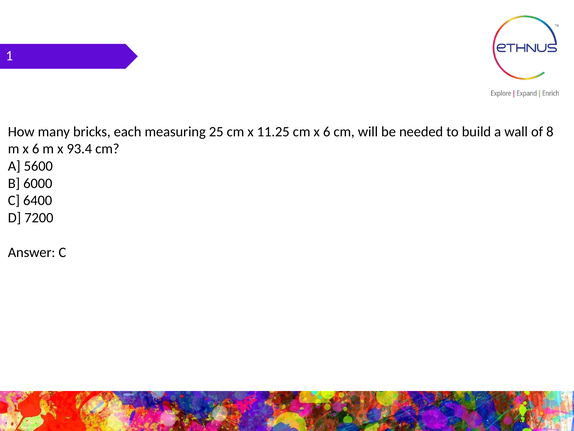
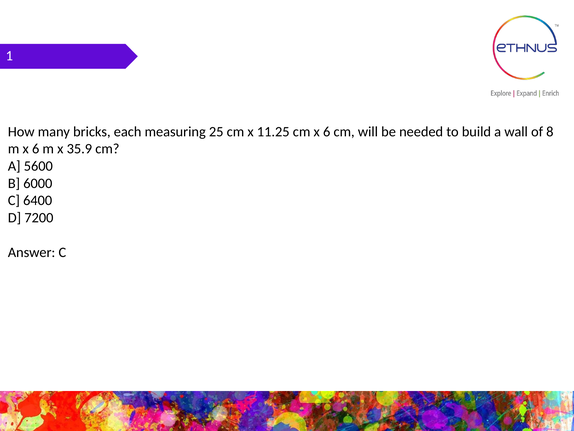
93.4: 93.4 -> 35.9
